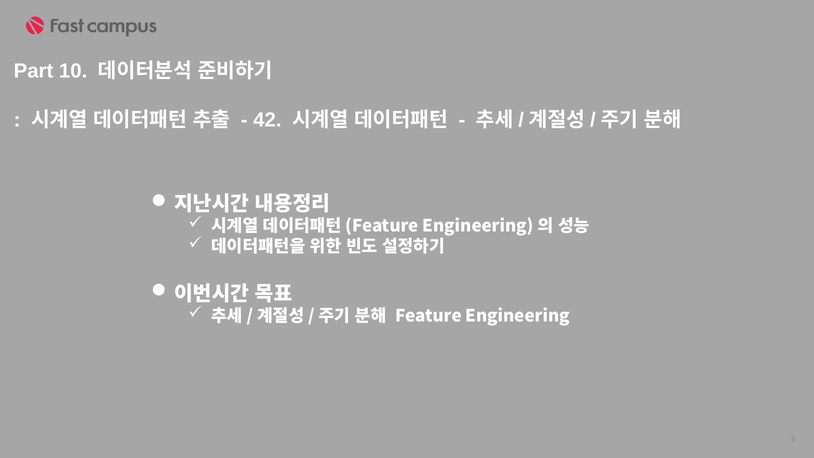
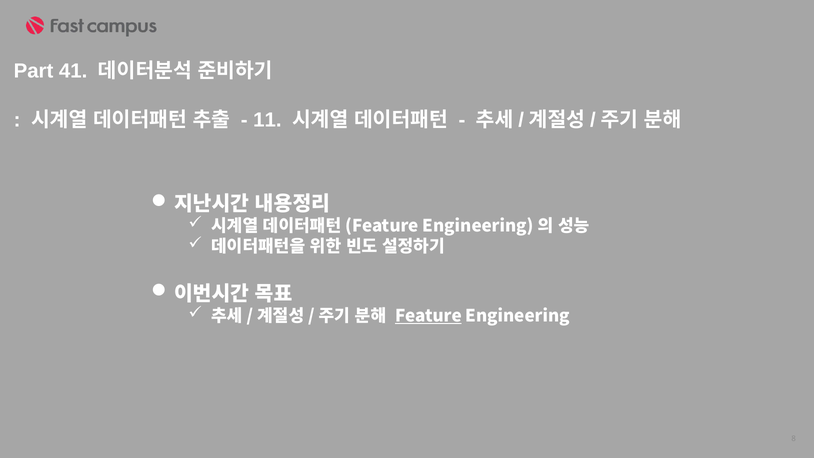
10: 10 -> 41
42: 42 -> 11
Feature underline: none -> present
